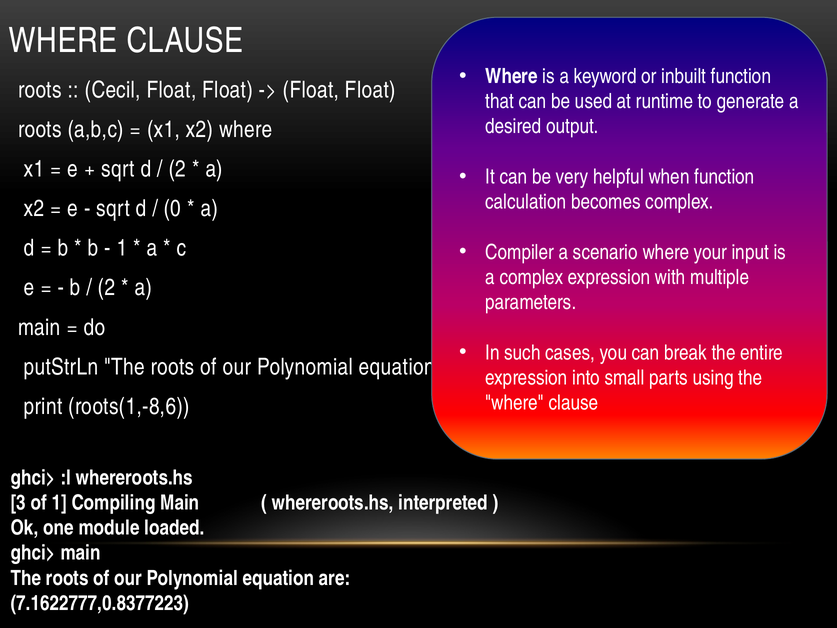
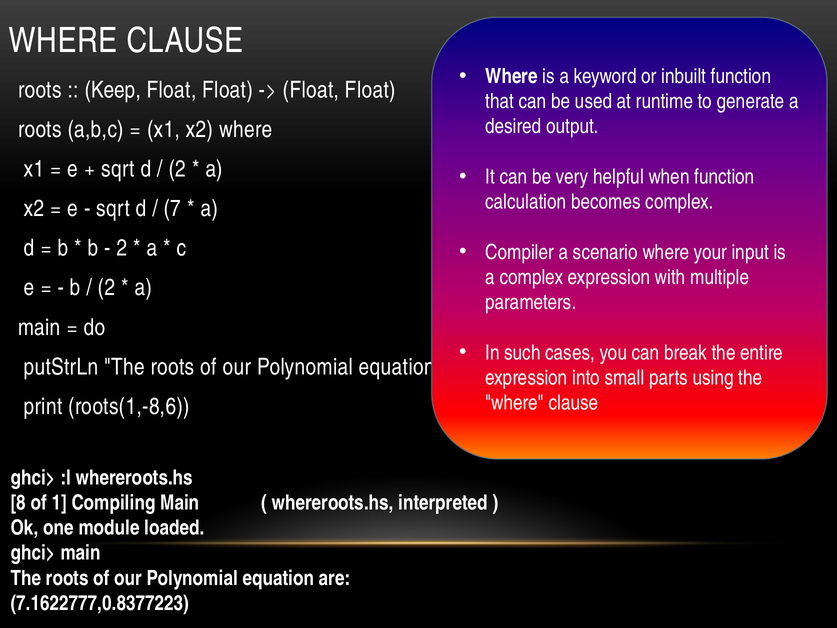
Cecil: Cecil -> Keep
0: 0 -> 7
1 at (122, 248): 1 -> 2
3: 3 -> 8
